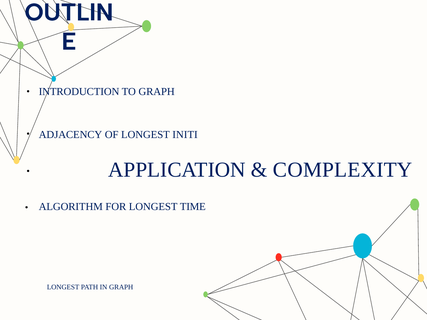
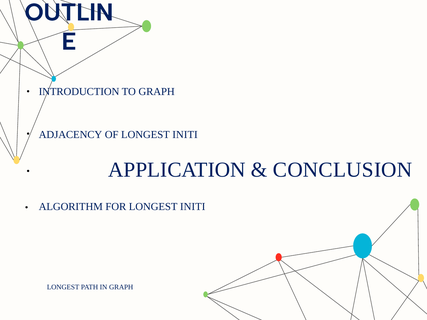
COMPLEXITY: COMPLEXITY -> CONCLUSION
FOR LONGEST TIME: TIME -> INITI
